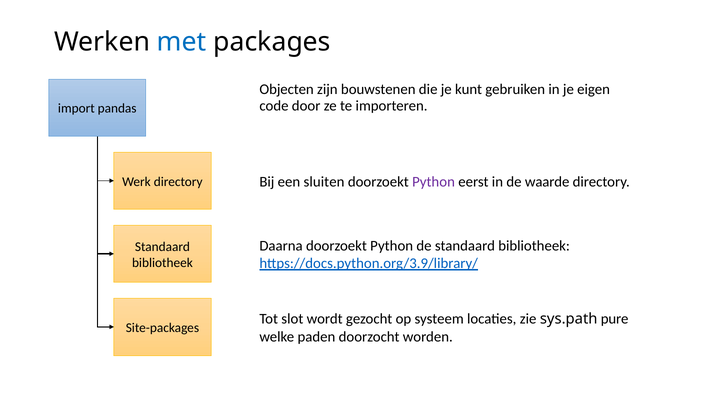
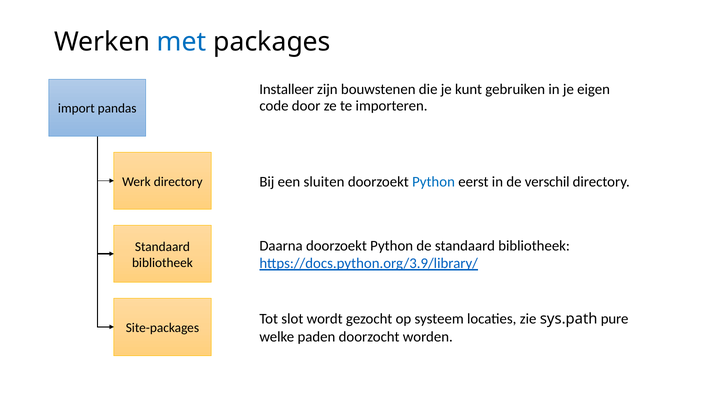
Objecten: Objecten -> Installeer
Python at (434, 181) colour: purple -> blue
waarde: waarde -> verschil
